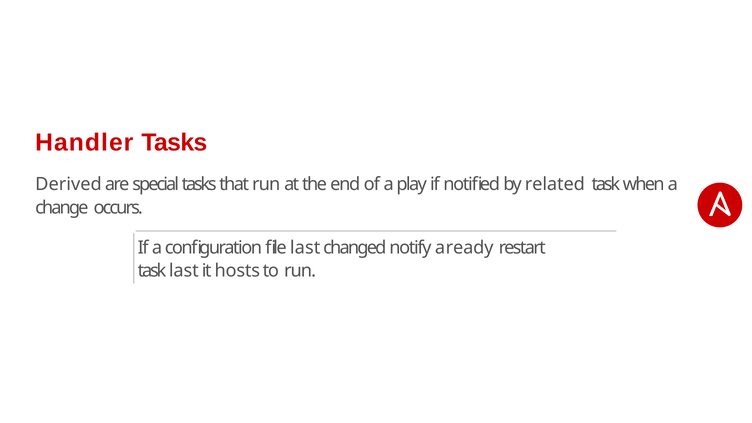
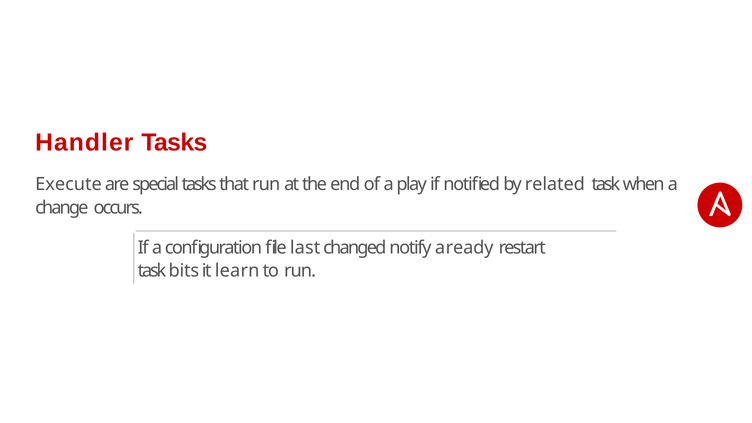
Derived: Derived -> Execute
task last: last -> bits
hosts: hosts -> learn
